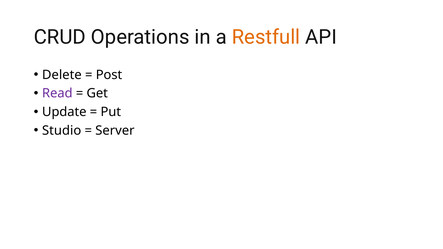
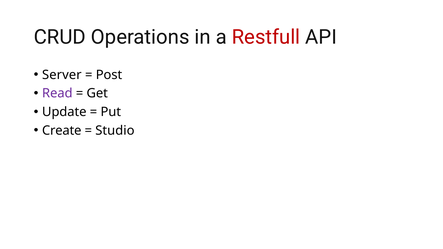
Restfull colour: orange -> red
Delete: Delete -> Server
Studio: Studio -> Create
Server: Server -> Studio
